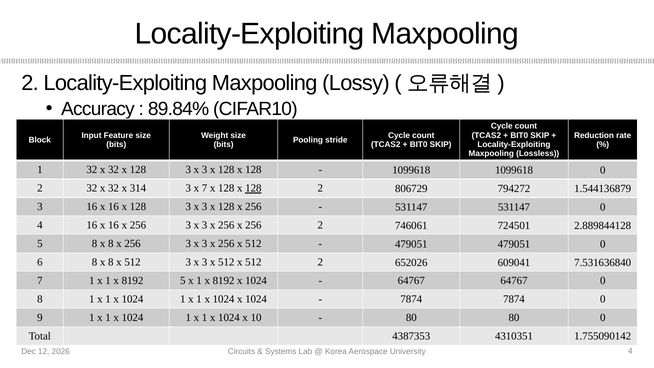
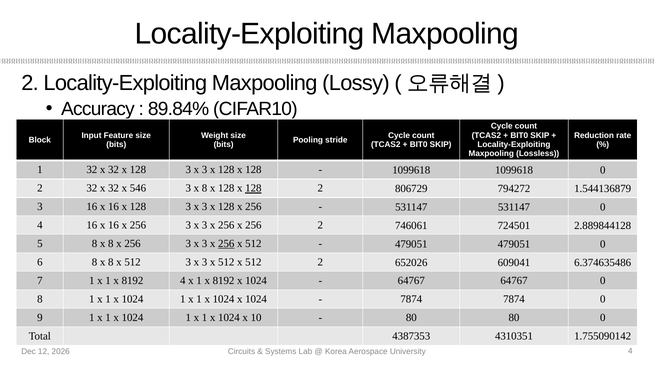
314: 314 -> 546
3 x 7: 7 -> 8
256 at (226, 244) underline: none -> present
7.531636840: 7.531636840 -> 6.374635486
8192 5: 5 -> 4
